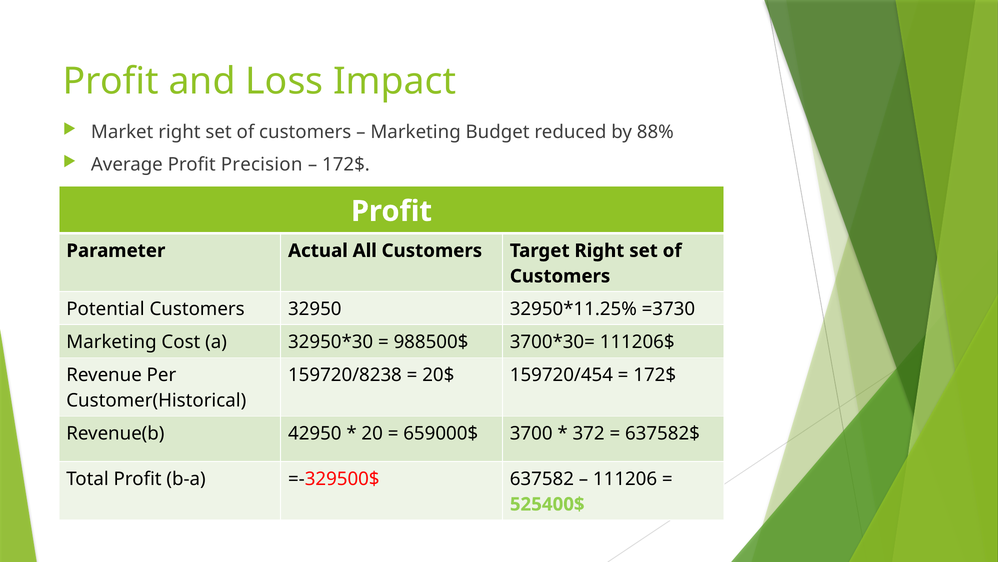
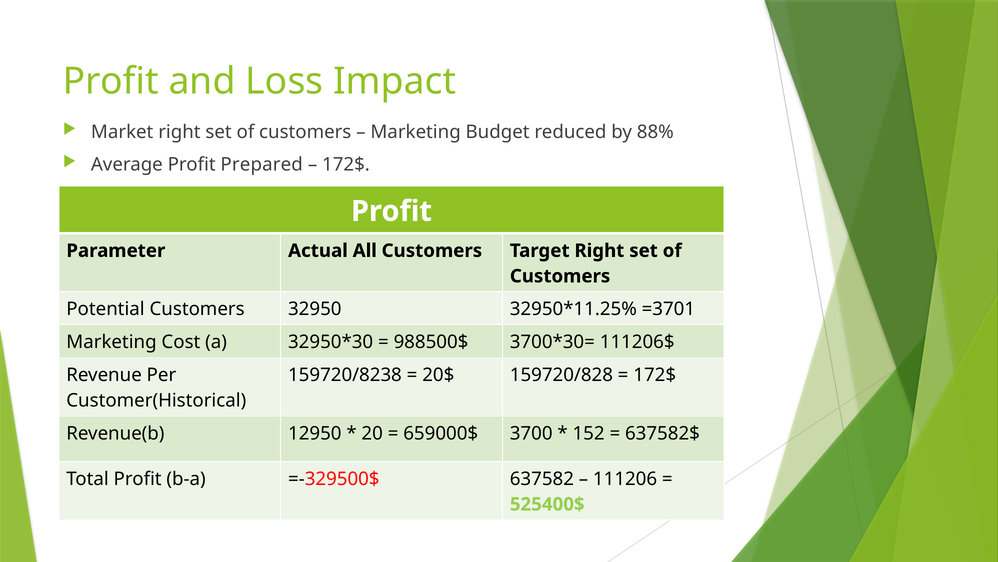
Precision: Precision -> Prepared
=3730: =3730 -> =3701
159720/454: 159720/454 -> 159720/828
42950: 42950 -> 12950
372: 372 -> 152
